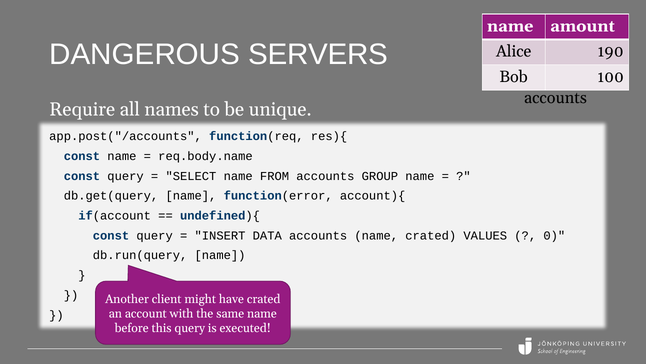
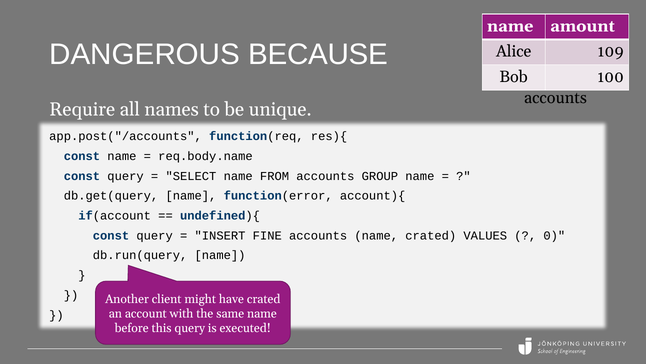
SERVERS: SERVERS -> BECAUSE
190: 190 -> 109
DATA: DATA -> FINE
